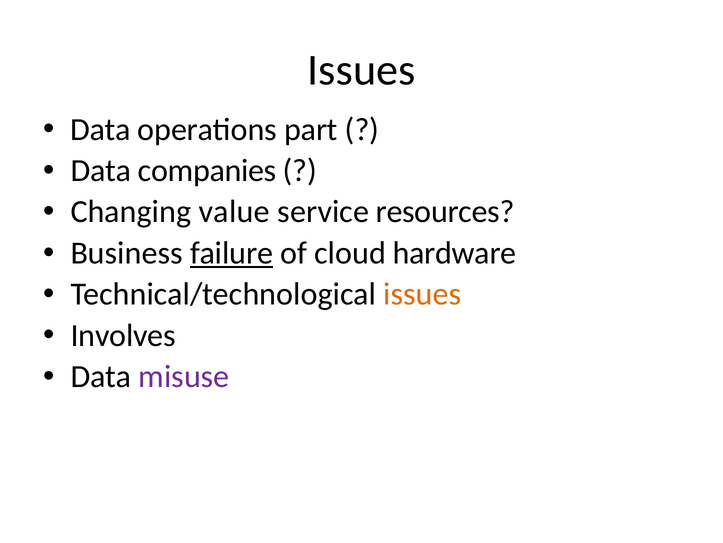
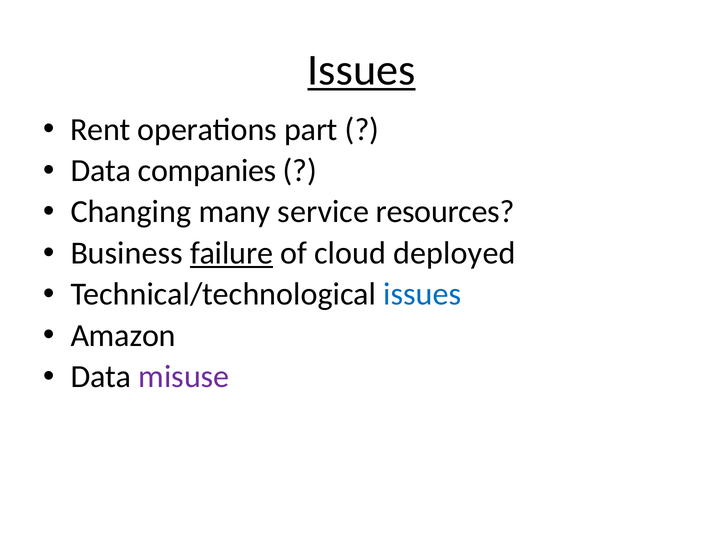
Issues at (361, 70) underline: none -> present
Data at (100, 129): Data -> Rent
value: value -> many
hardware: hardware -> deployed
issues at (422, 294) colour: orange -> blue
Involves: Involves -> Amazon
